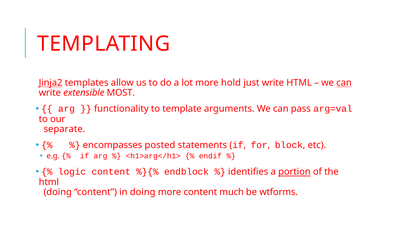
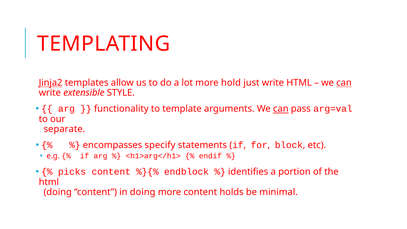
MOST: MOST -> STYLE
can at (281, 109) underline: none -> present
posted: posted -> specify
logic: logic -> picks
portion underline: present -> none
much: much -> holds
wtforms: wtforms -> minimal
